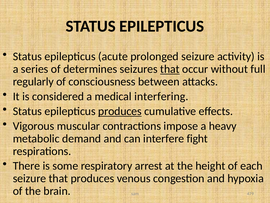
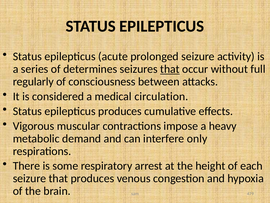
interfering: interfering -> circulation
produces at (120, 111) underline: present -> none
fight: fight -> only
